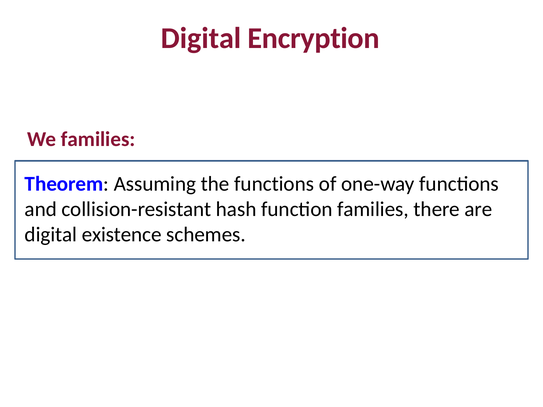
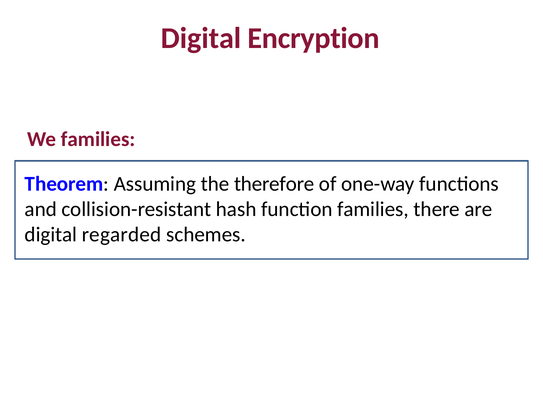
the functions: functions -> therefore
existence: existence -> regarded
